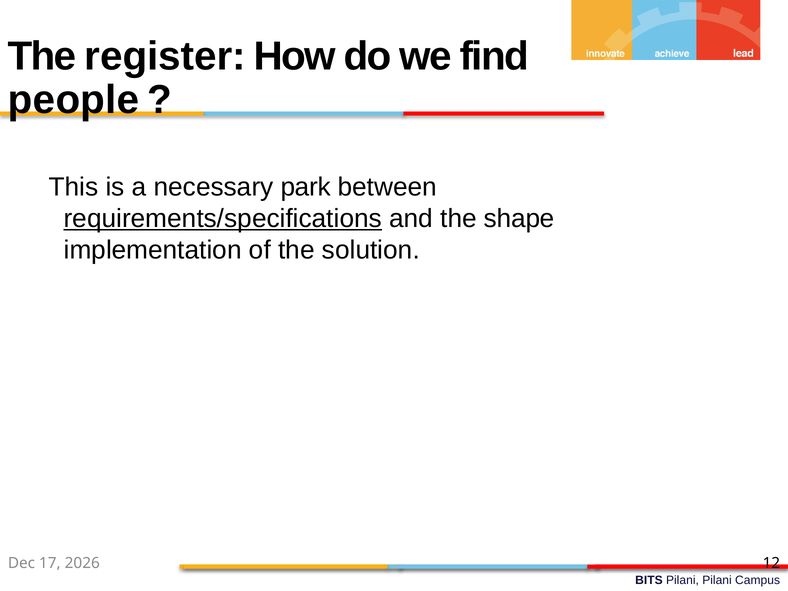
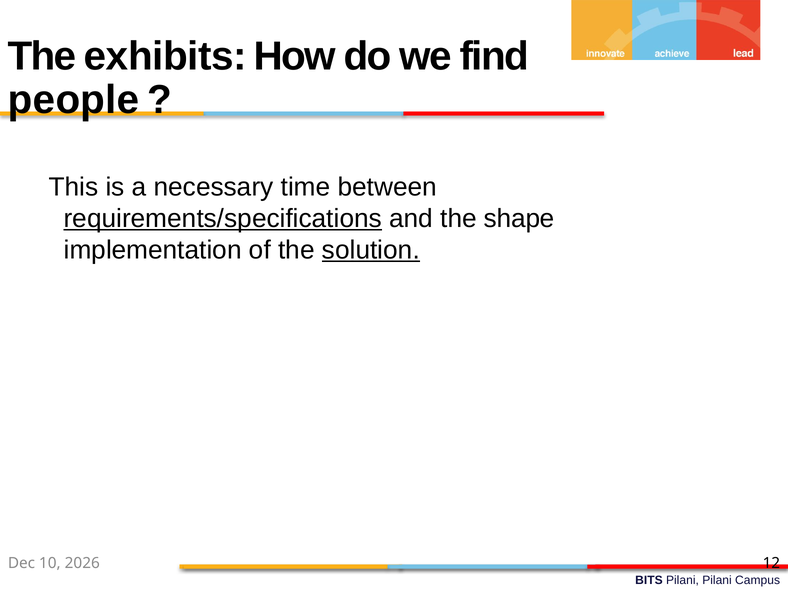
register: register -> exhibits
park: park -> time
solution underline: none -> present
17: 17 -> 10
